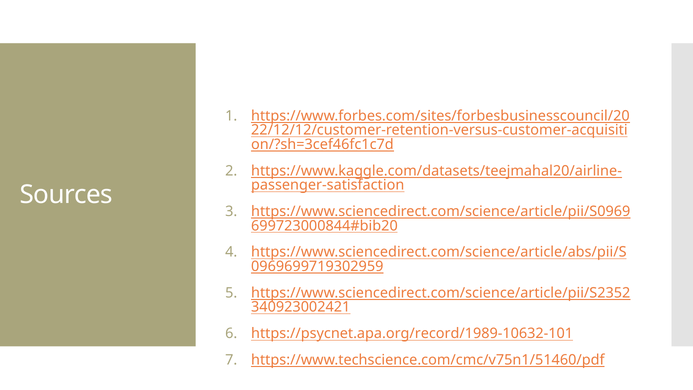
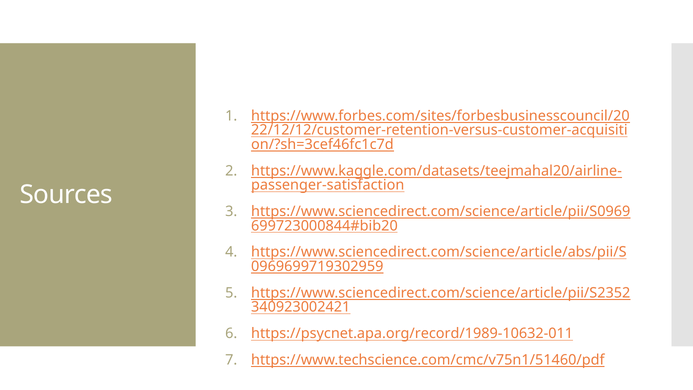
https://psycnet.apa.org/record/1989-10632-101: https://psycnet.apa.org/record/1989-10632-101 -> https://psycnet.apa.org/record/1989-10632-011
